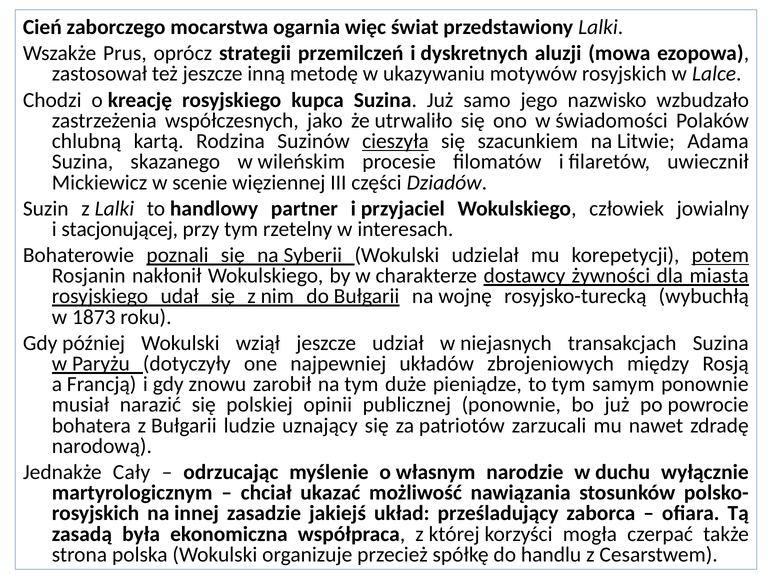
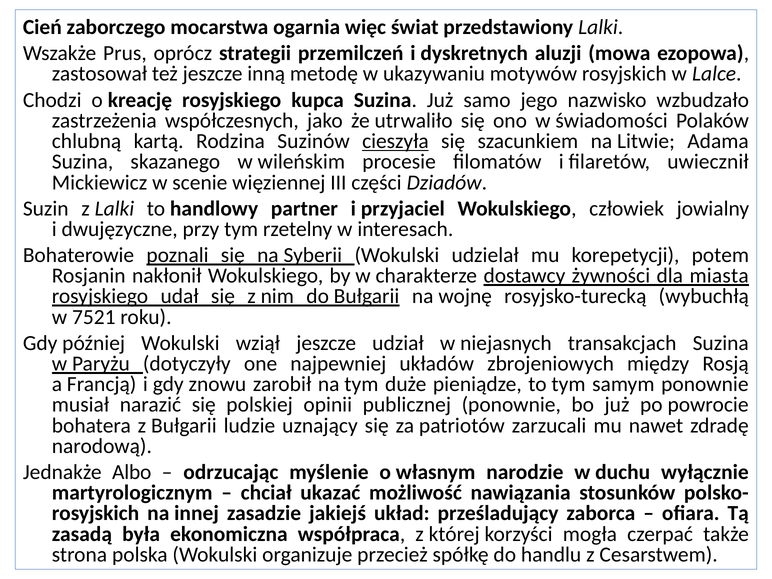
stacjonującej: stacjonującej -> dwujęzyczne
potem underline: present -> none
1873: 1873 -> 7521
Cały: Cały -> Albo
